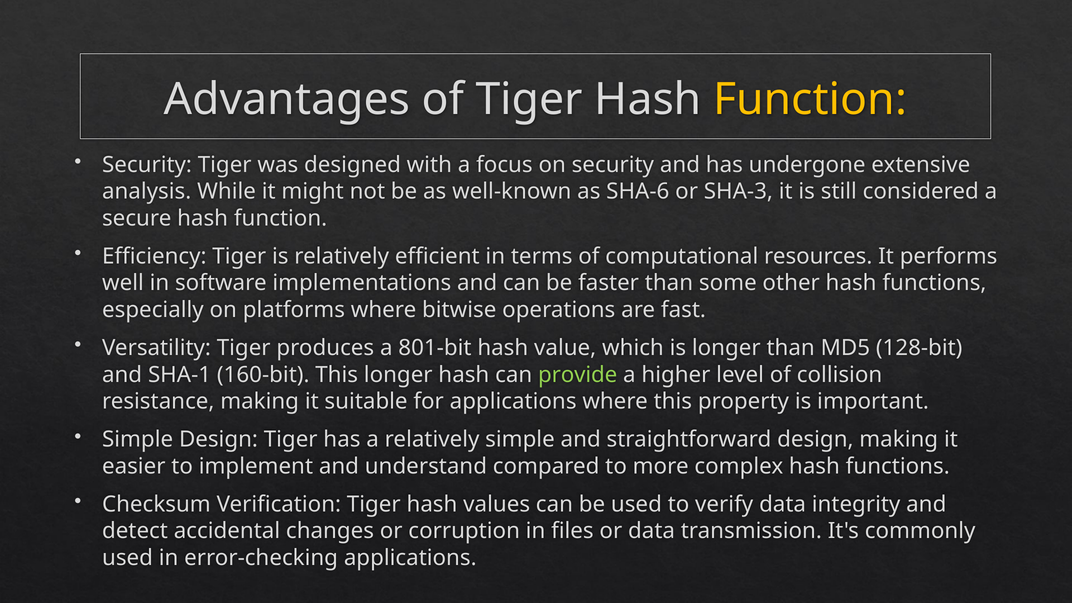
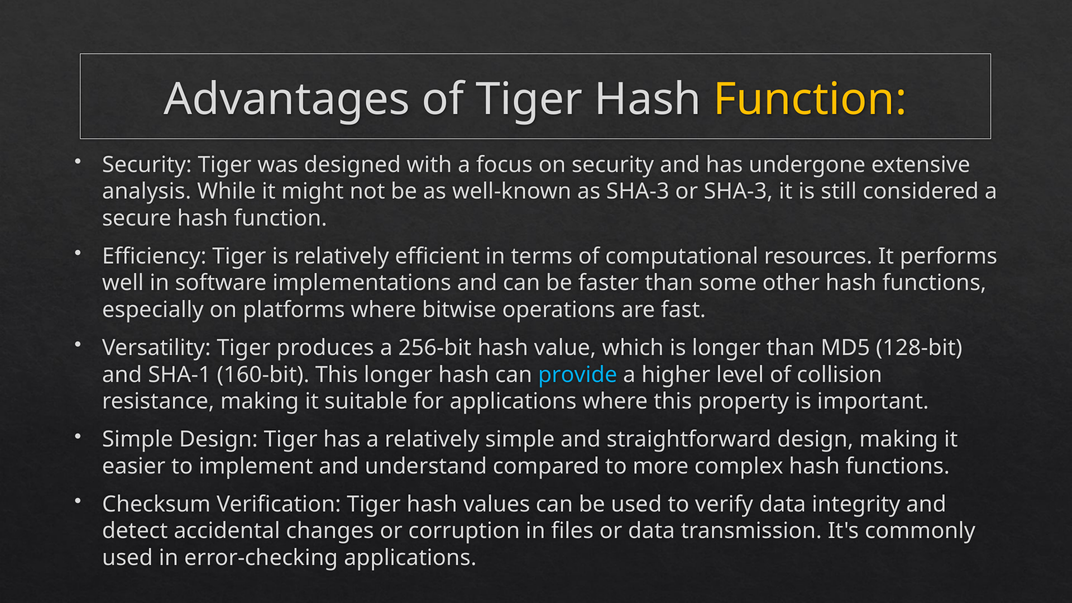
as SHA-6: SHA-6 -> SHA-3
801-bit: 801-bit -> 256-bit
provide colour: light green -> light blue
